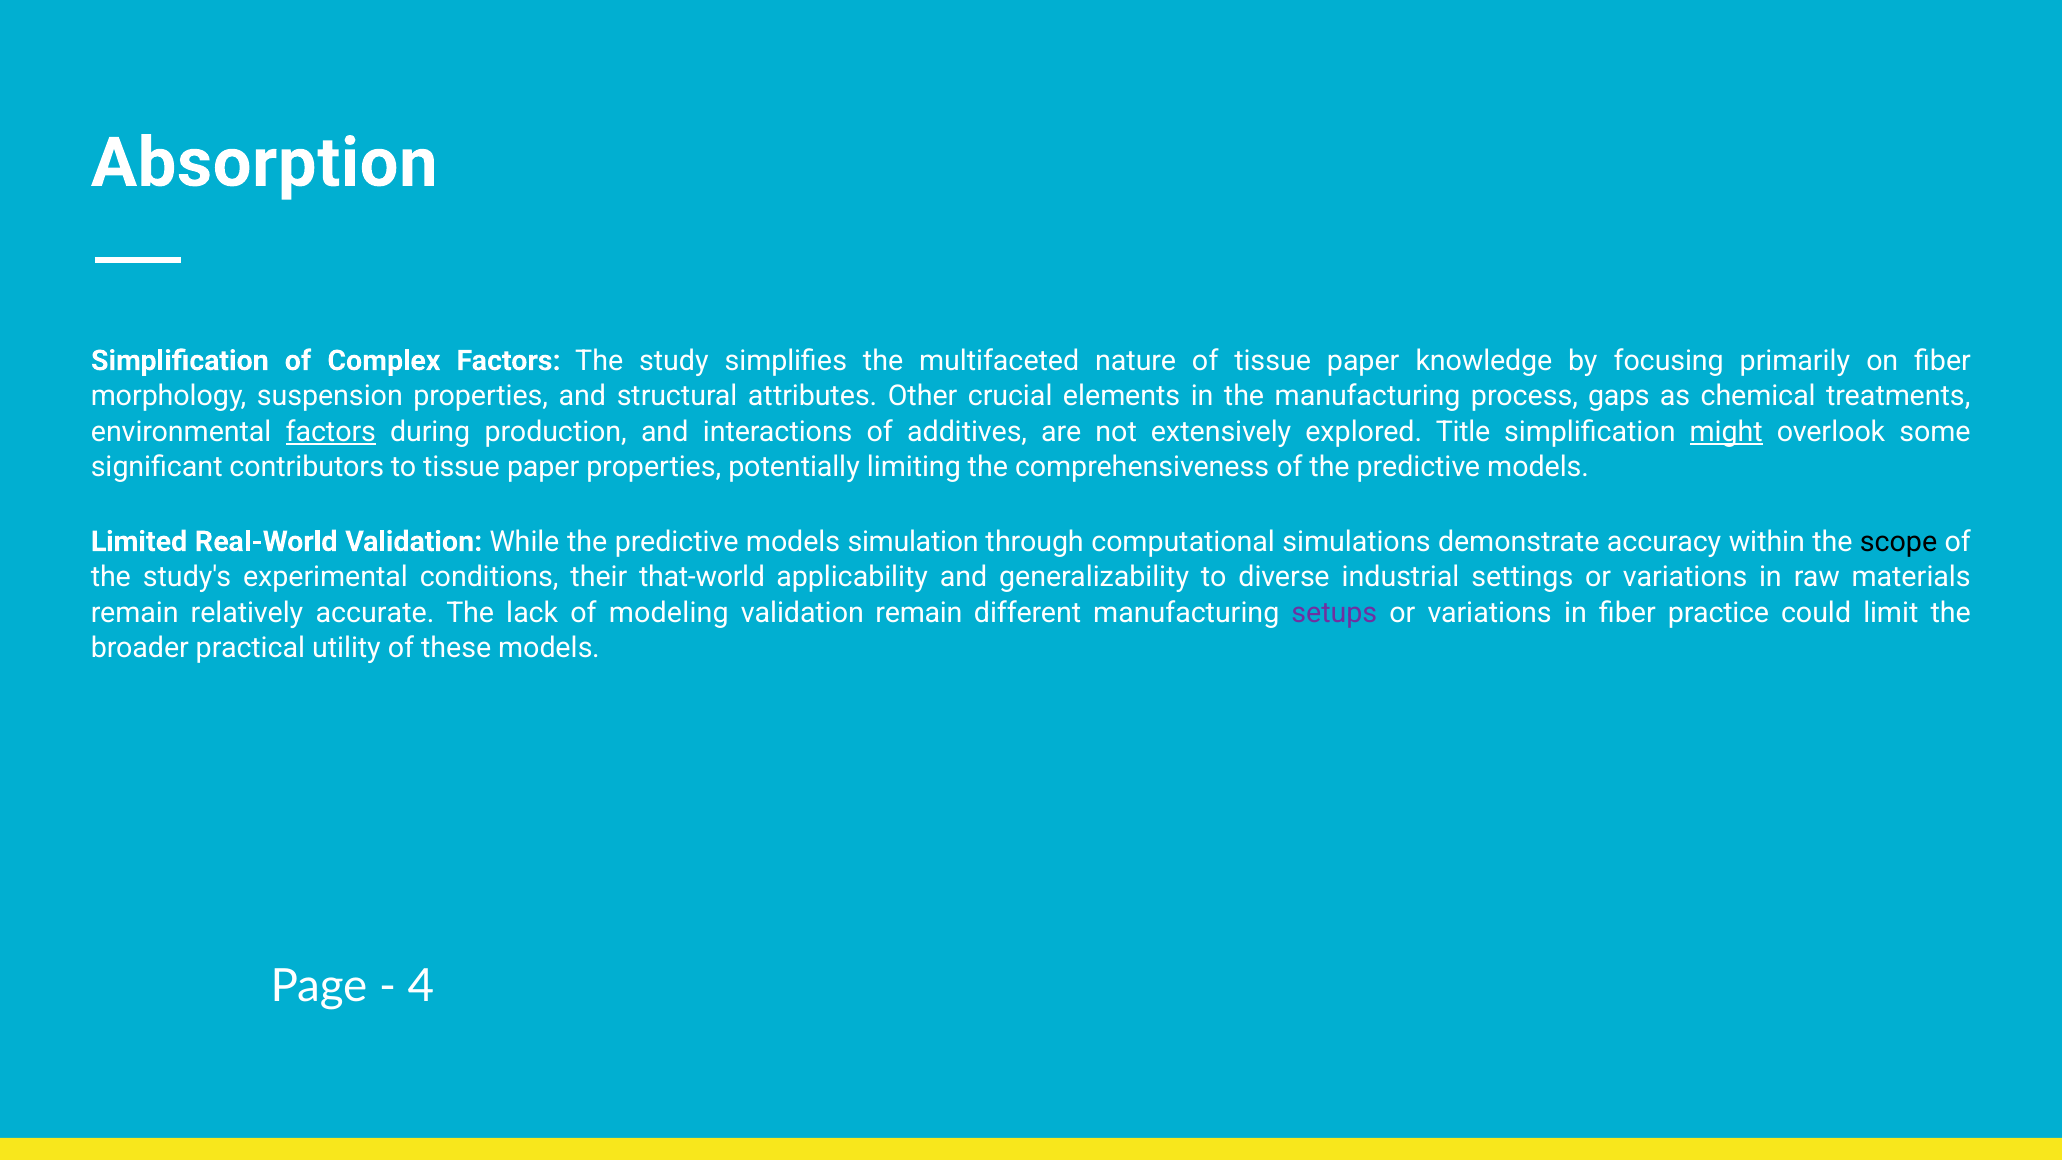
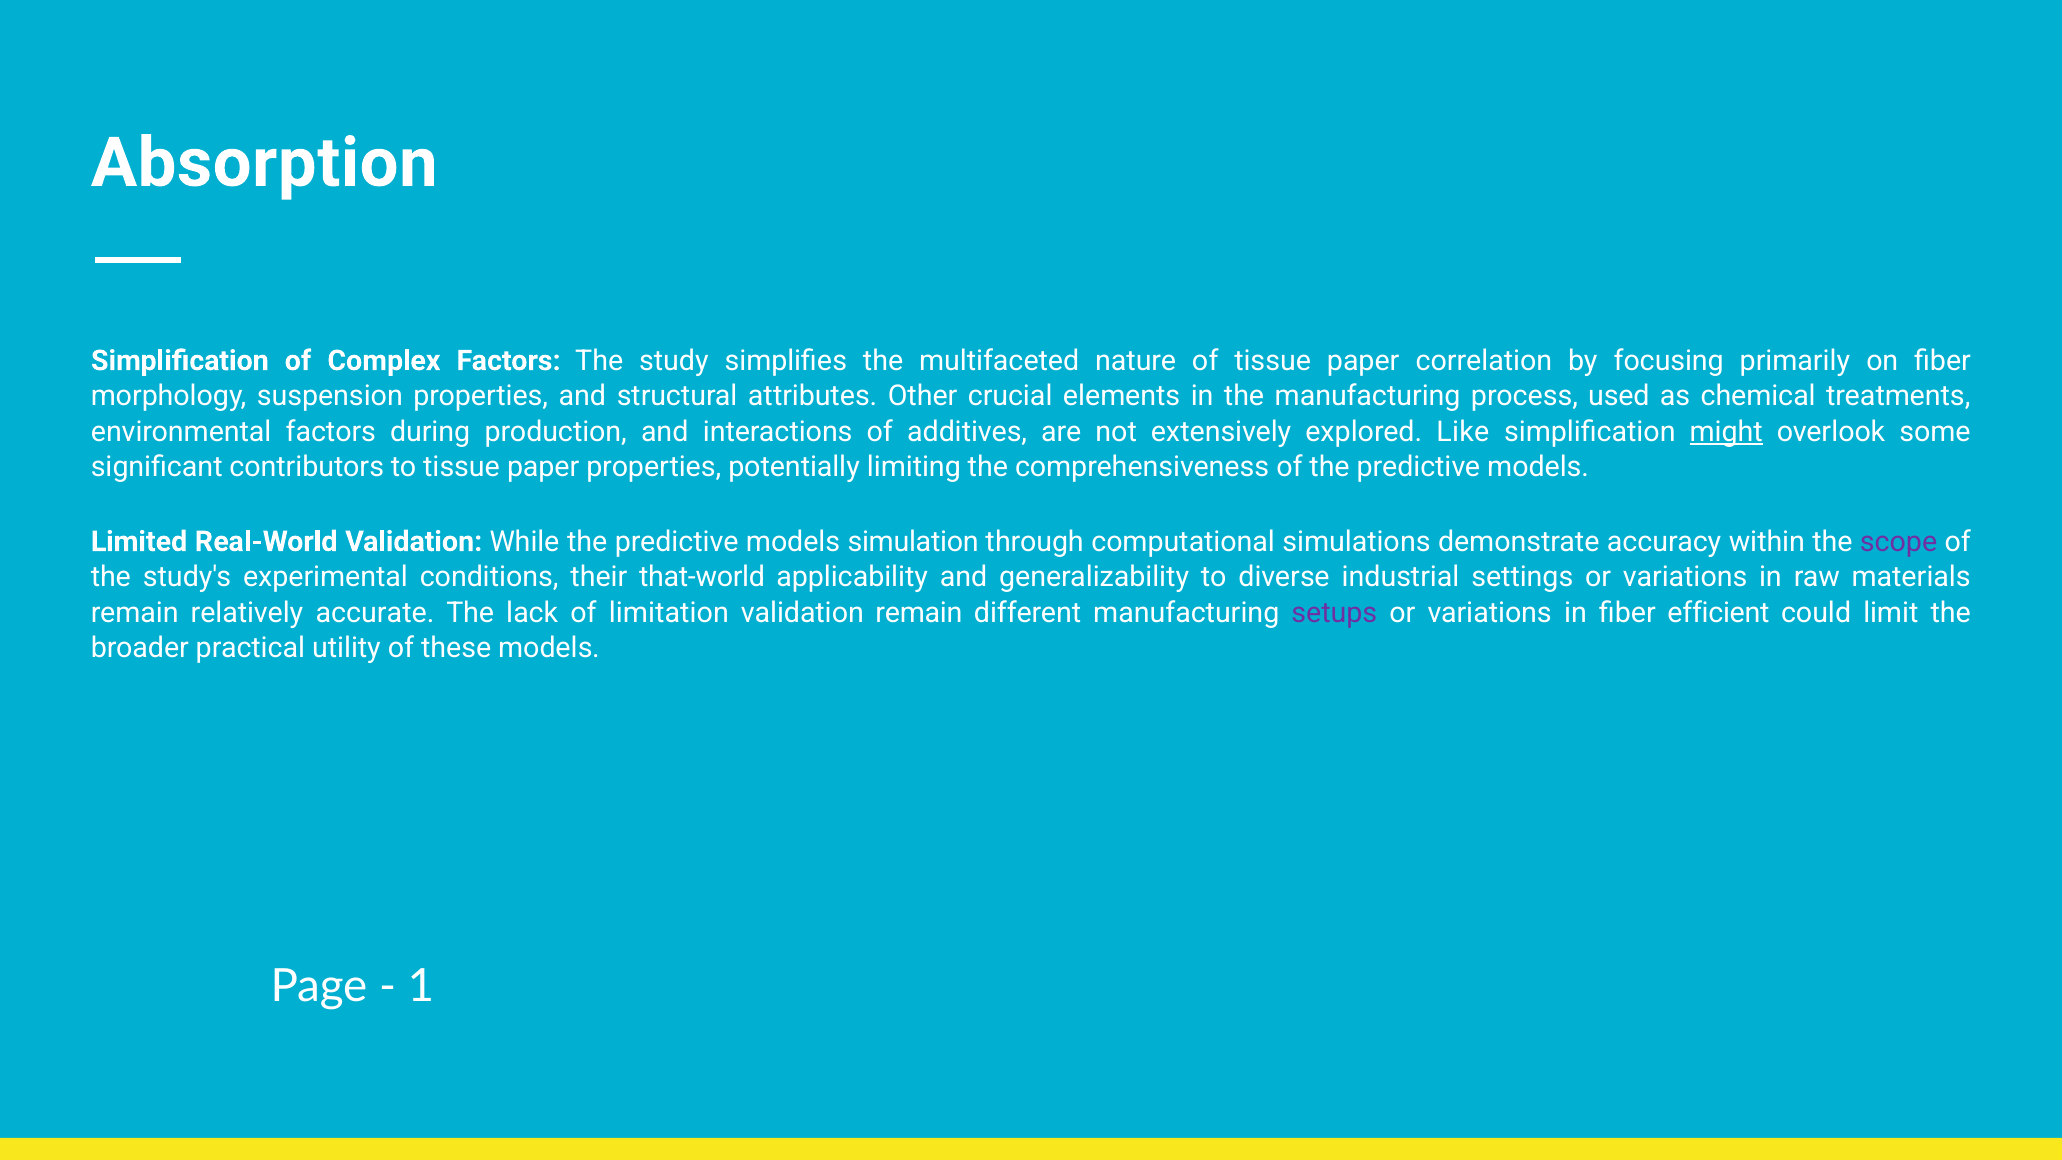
knowledge: knowledge -> correlation
gaps: gaps -> used
factors at (331, 432) underline: present -> none
Title: Title -> Like
scope colour: black -> purple
modeling: modeling -> limitation
practice: practice -> efficient
4: 4 -> 1
